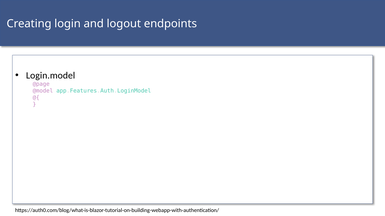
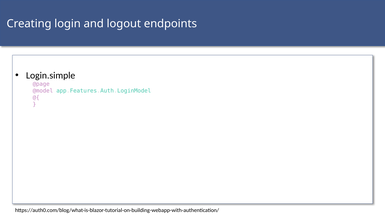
Login.model: Login.model -> Login.simple
